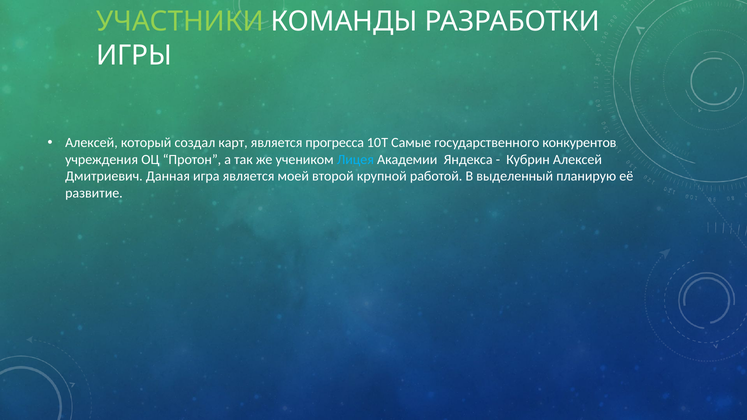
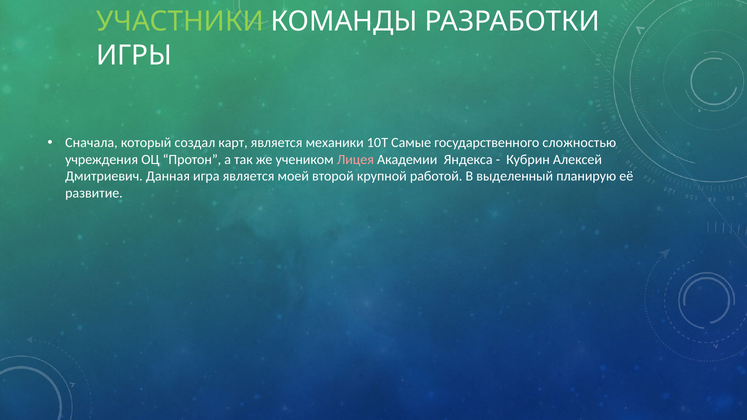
Алексей at (91, 143): Алексей -> Сначала
прогресса: прогресса -> механики
конкурентов: конкурентов -> сложностью
Лицея colour: light blue -> pink
